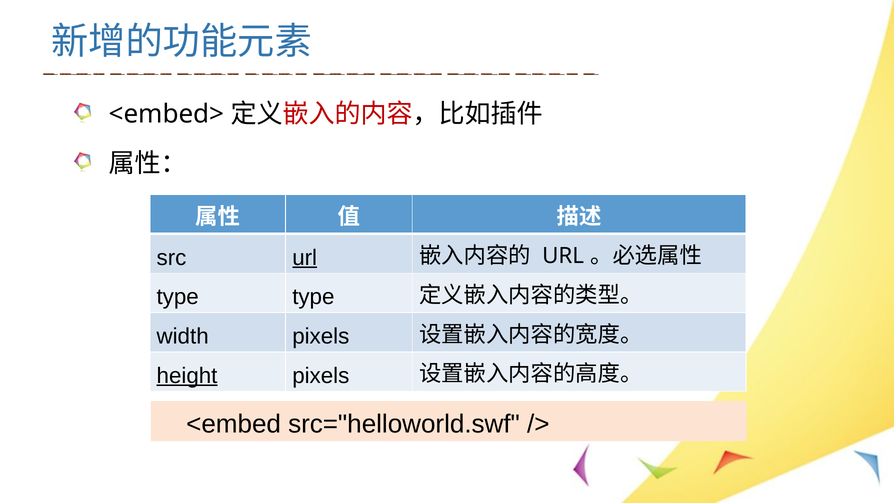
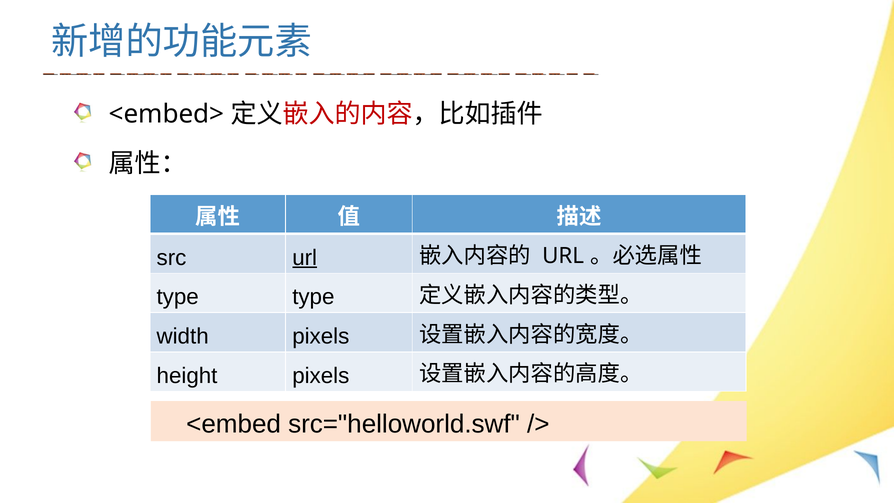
height underline: present -> none
